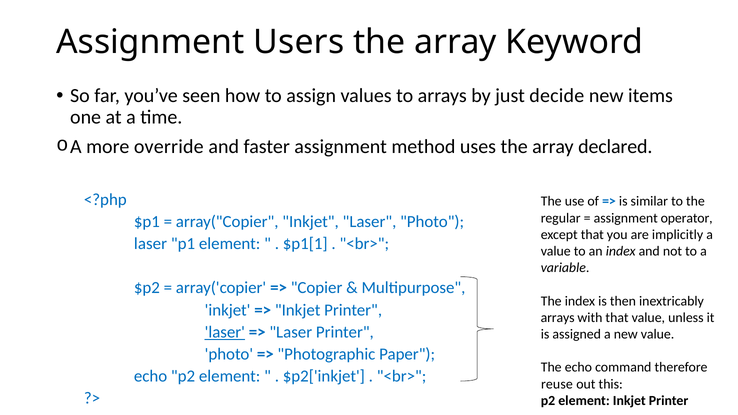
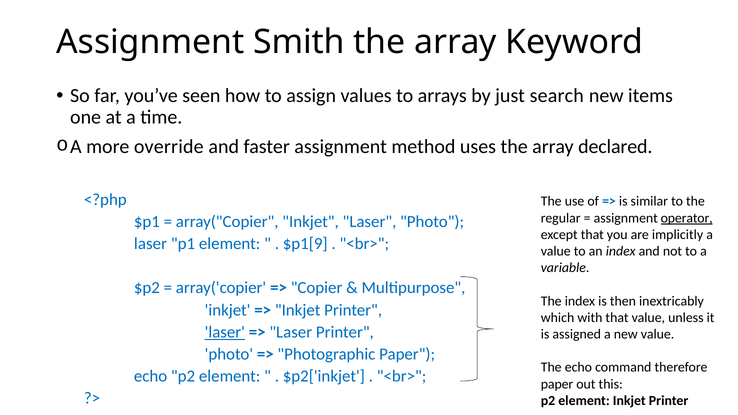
Users: Users -> Smith
decide: decide -> search
operator underline: none -> present
$p1[1: $p1[1 -> $p1[9
arrays at (558, 318): arrays -> which
reuse at (557, 384): reuse -> paper
